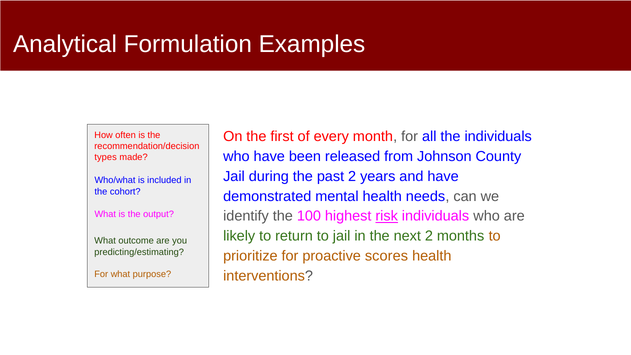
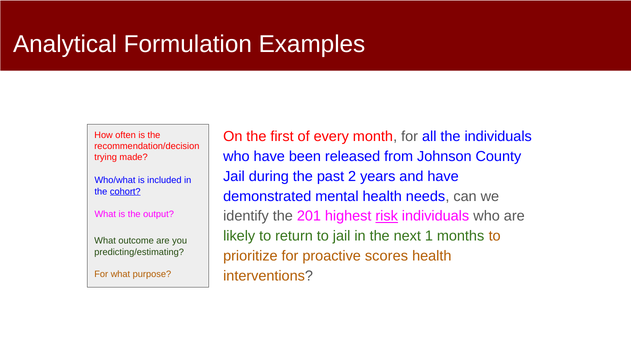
types: types -> trying
cohort underline: none -> present
100: 100 -> 201
next 2: 2 -> 1
